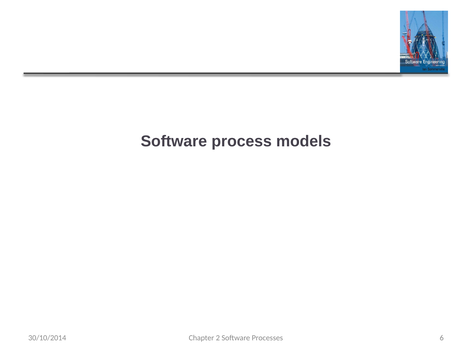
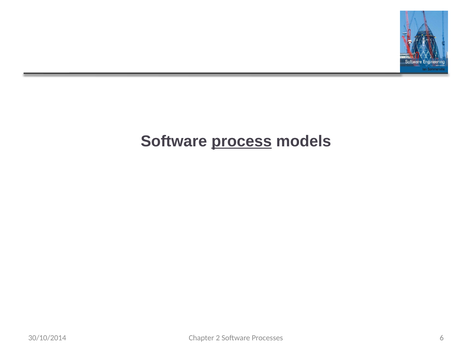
process underline: none -> present
